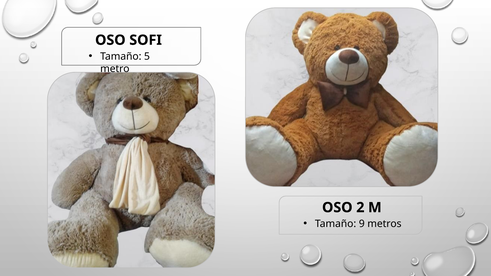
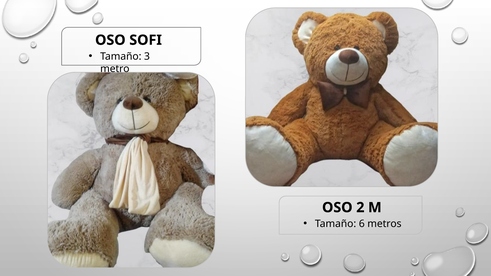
5: 5 -> 3
9: 9 -> 6
